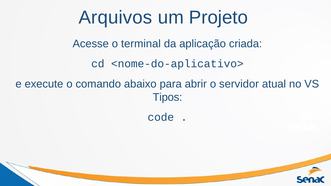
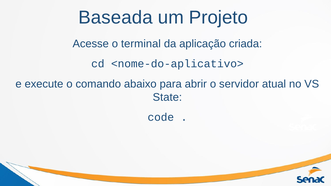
Arquivos: Arquivos -> Baseada
Tipos: Tipos -> State
